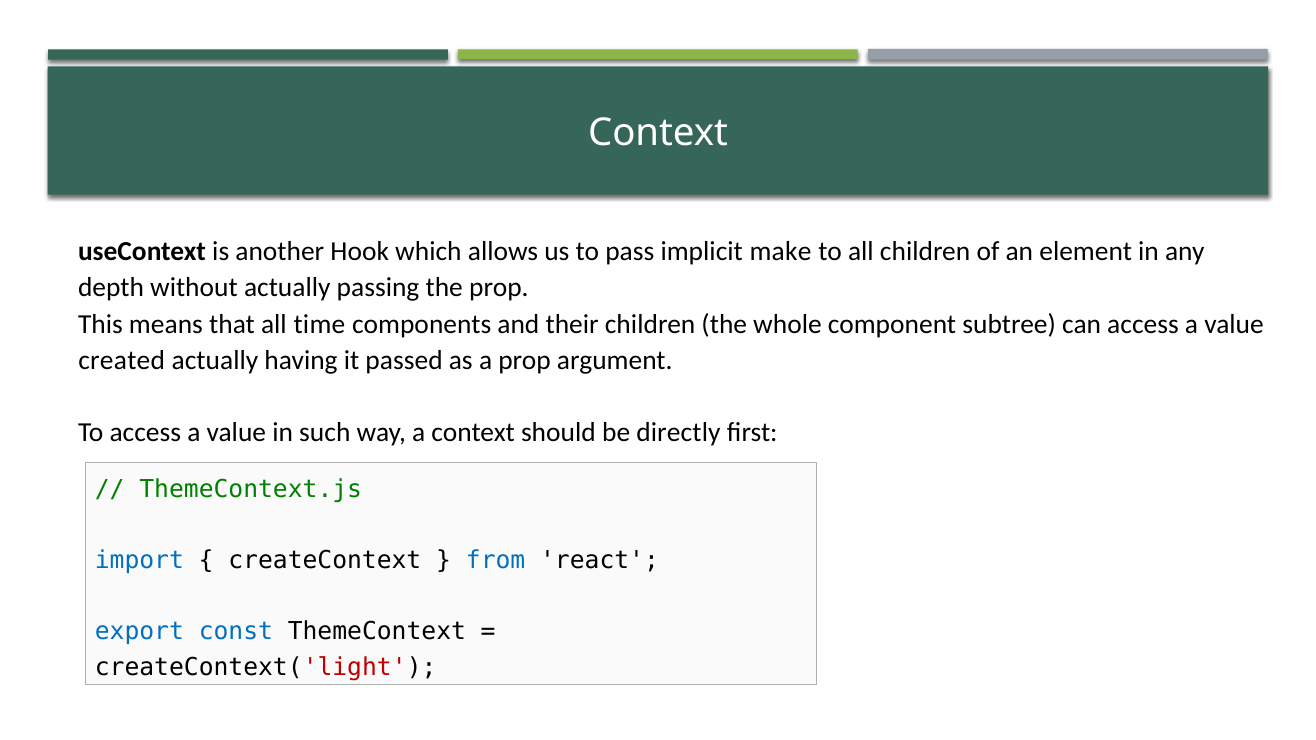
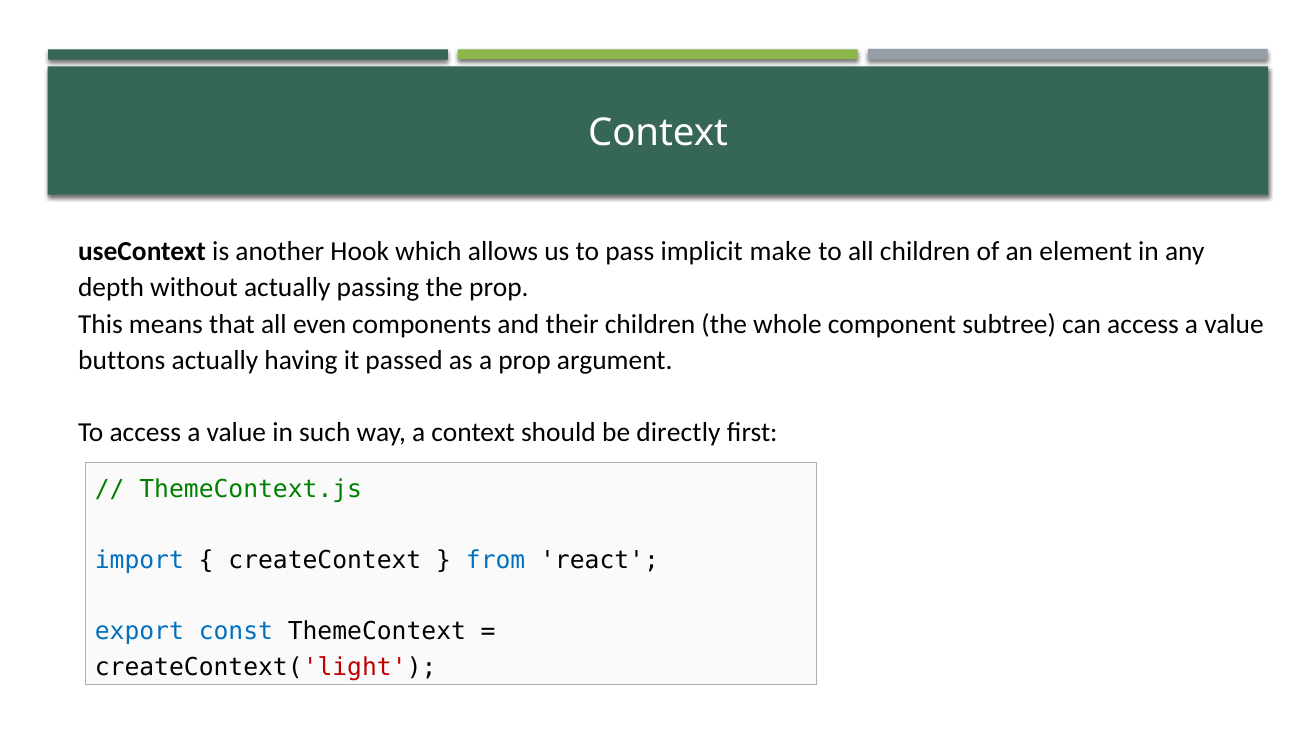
time: time -> even
created: created -> buttons
